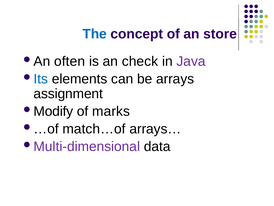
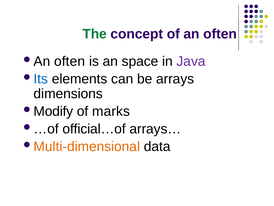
The colour: blue -> green
of an store: store -> often
check: check -> space
assignment: assignment -> dimensions
match…of: match…of -> official…of
Multi-dimensional colour: purple -> orange
